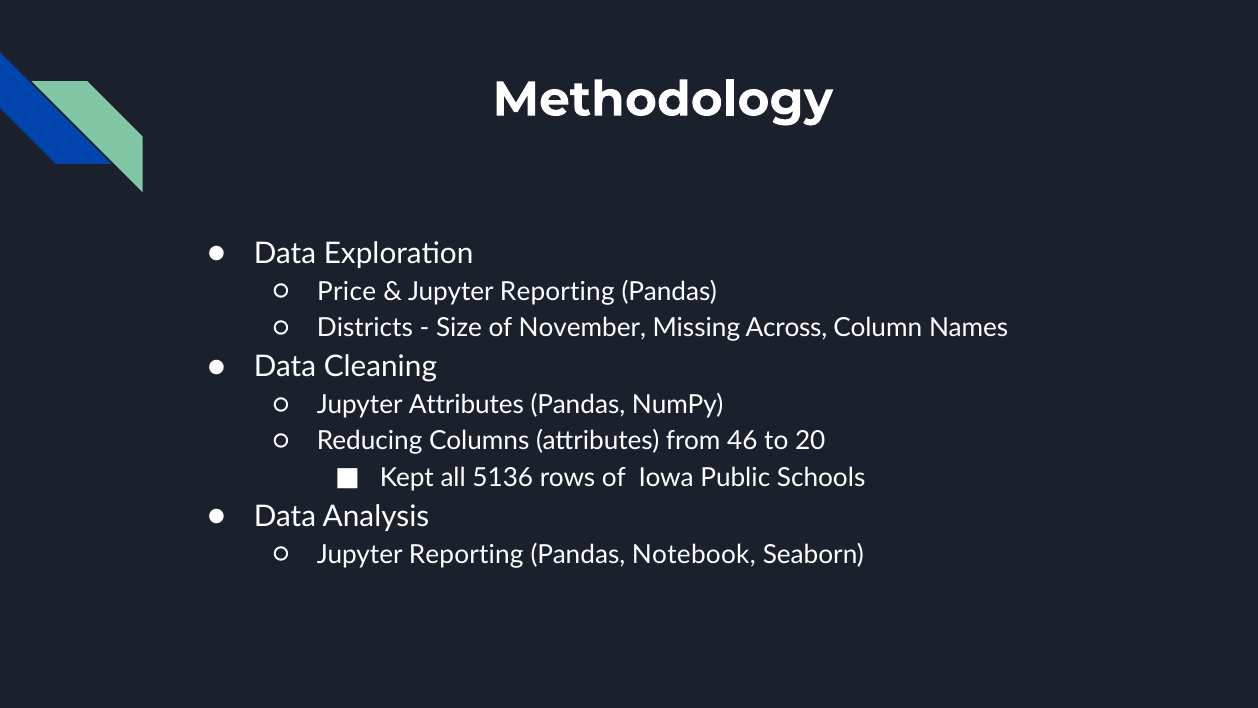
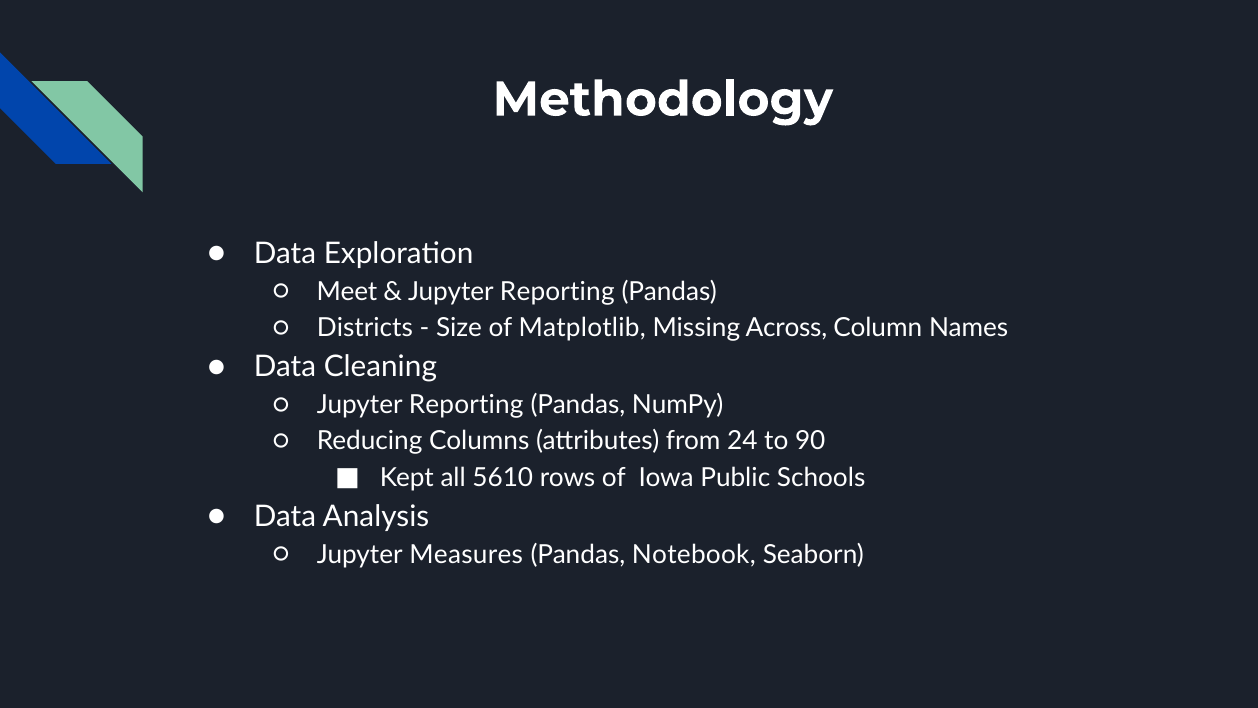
Price: Price -> Meet
November: November -> Matplotlib
Attributes at (466, 405): Attributes -> Reporting
46: 46 -> 24
20: 20 -> 90
5136: 5136 -> 5610
Reporting at (466, 554): Reporting -> Measures
